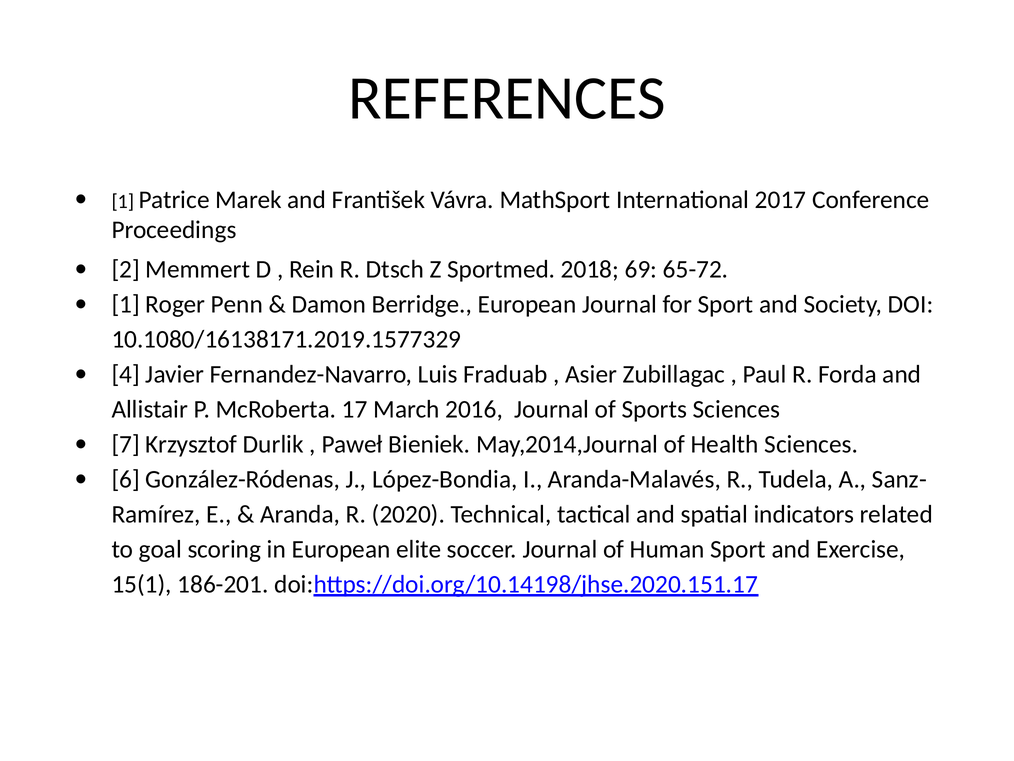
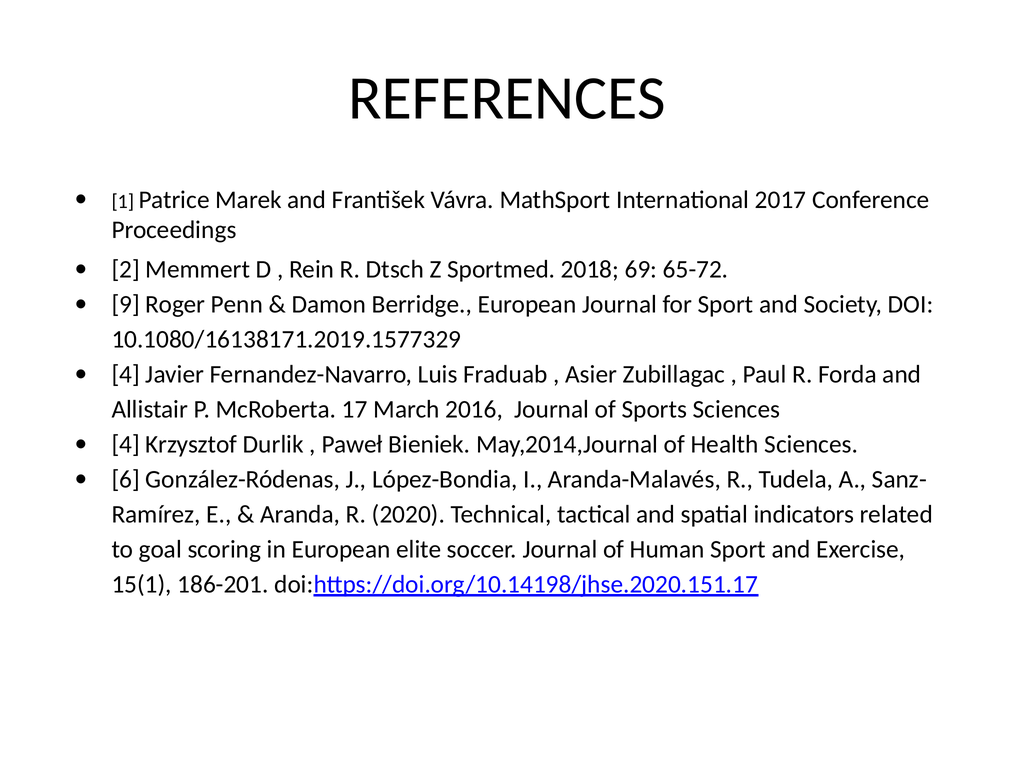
1 at (126, 304): 1 -> 9
7 at (126, 444): 7 -> 4
